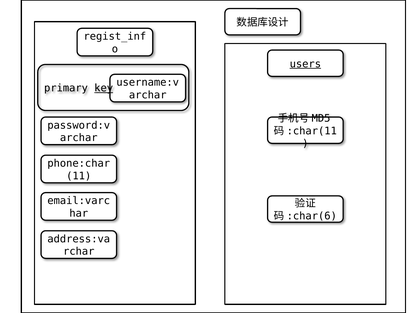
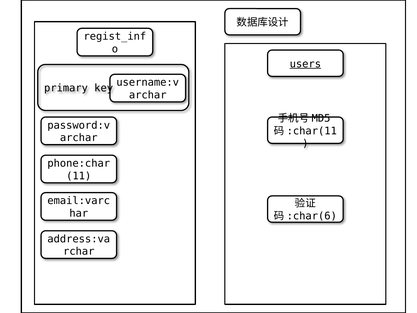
key underline: present -> none
